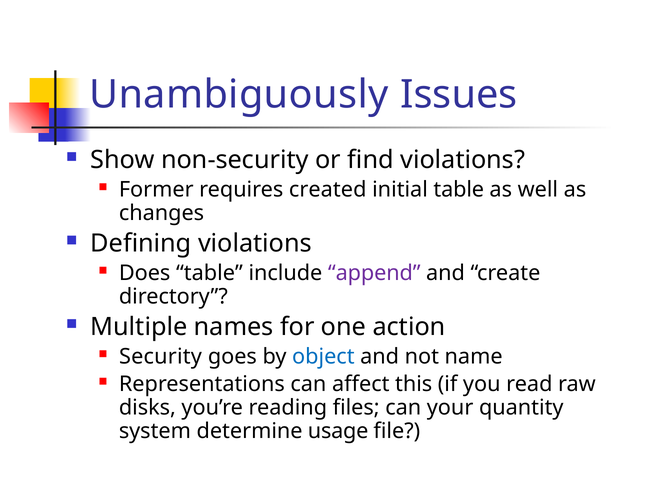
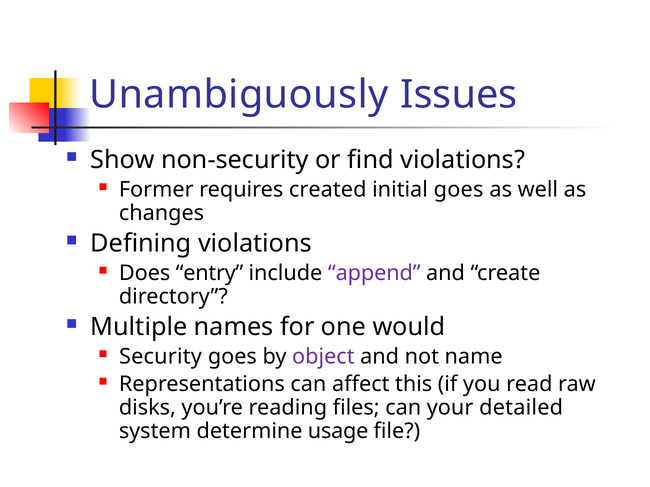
initial table: table -> goes
Does table: table -> entry
action: action -> would
object colour: blue -> purple
quantity: quantity -> detailed
